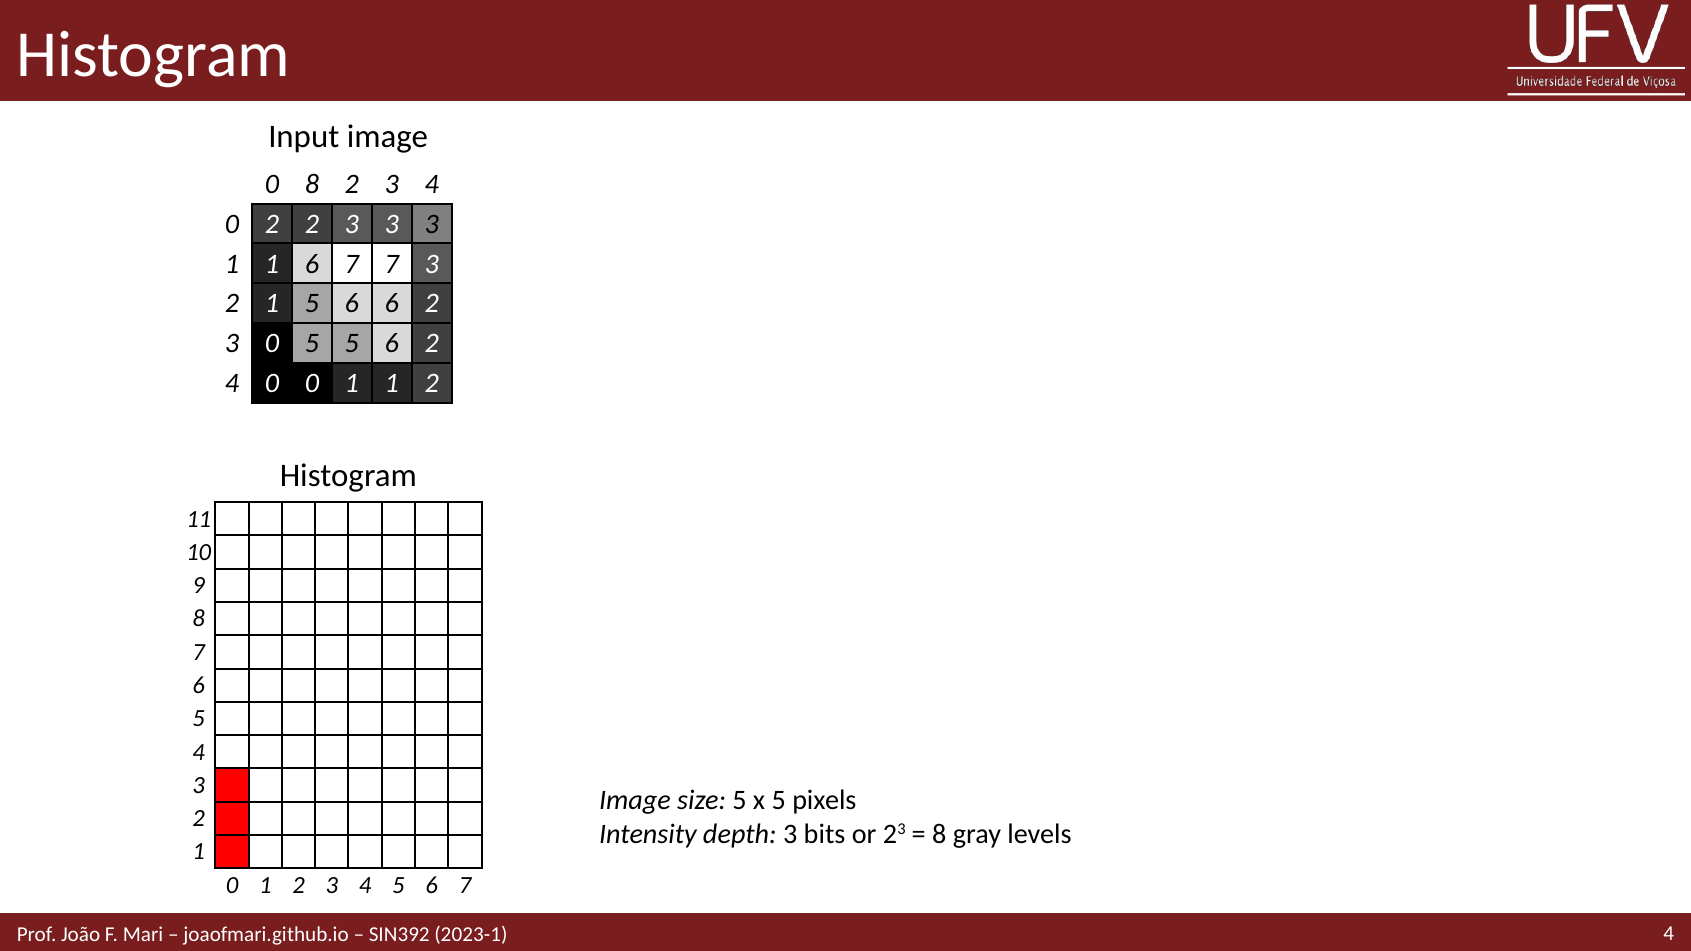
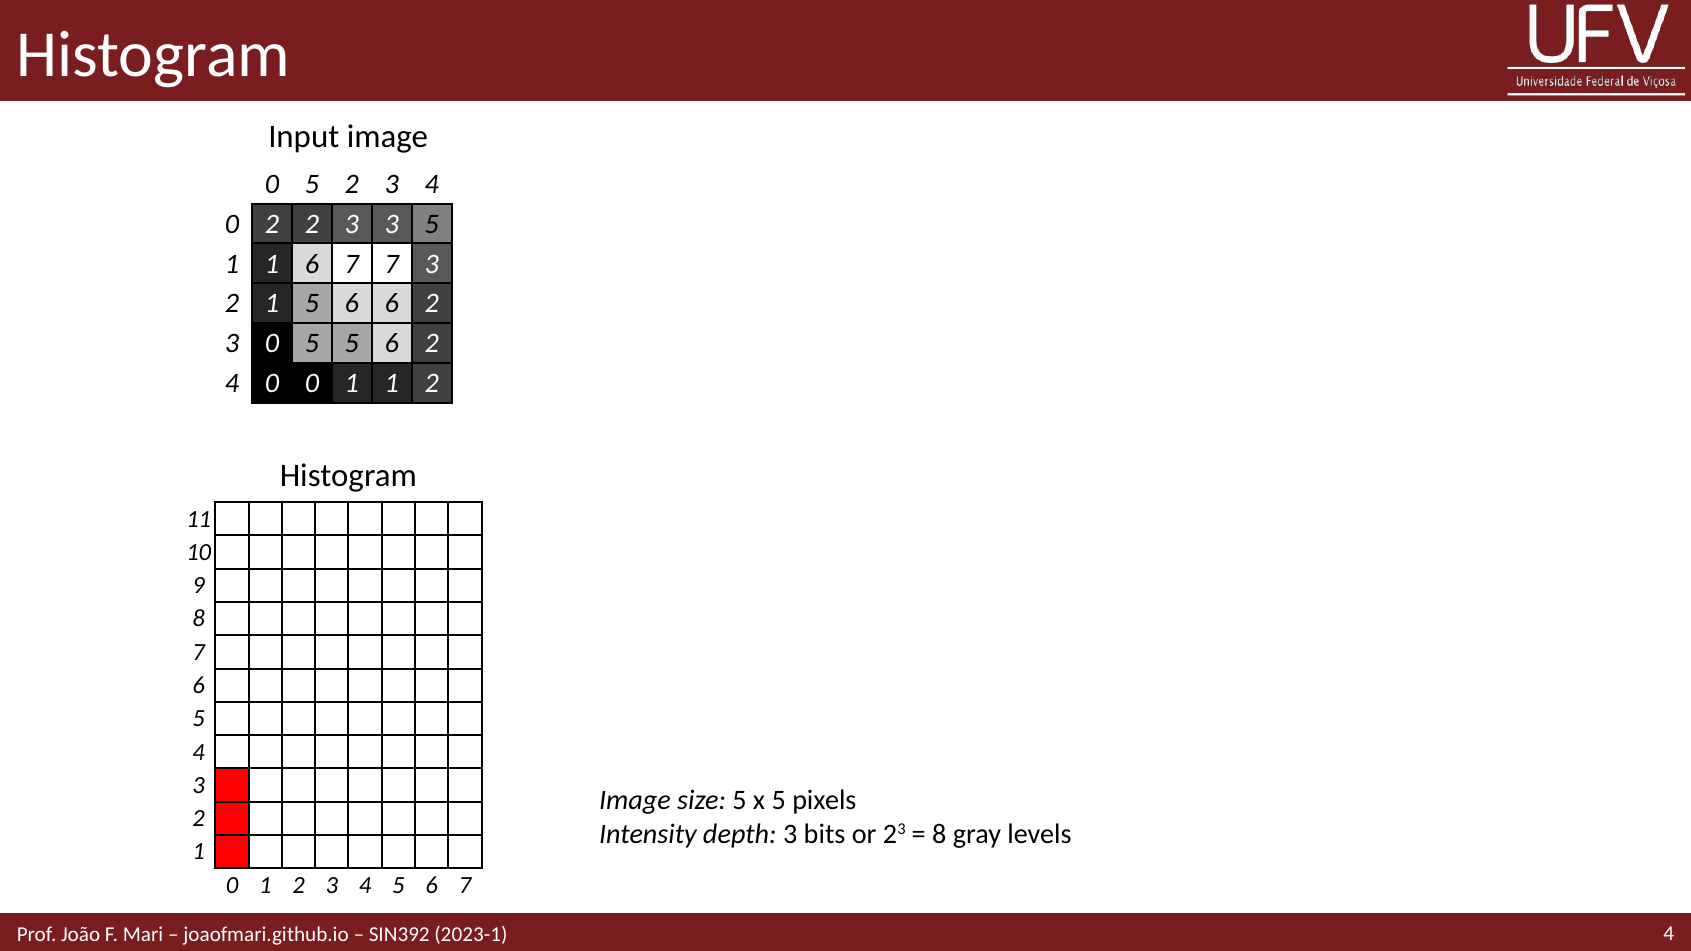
8 at (312, 184): 8 -> 5
3 3 3: 3 -> 5
